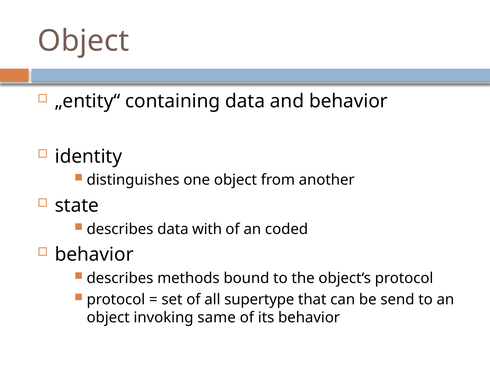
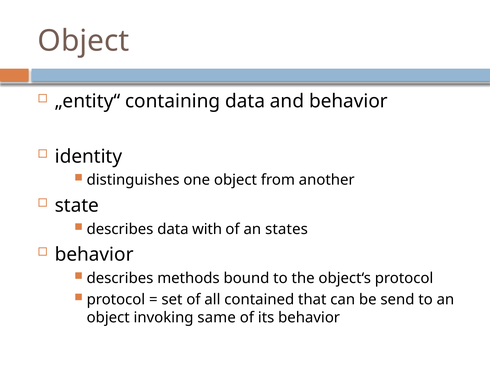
coded: coded -> states
supertype: supertype -> contained
